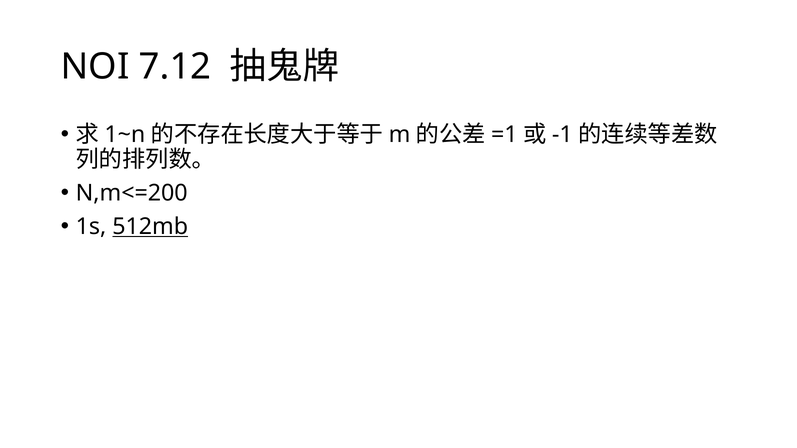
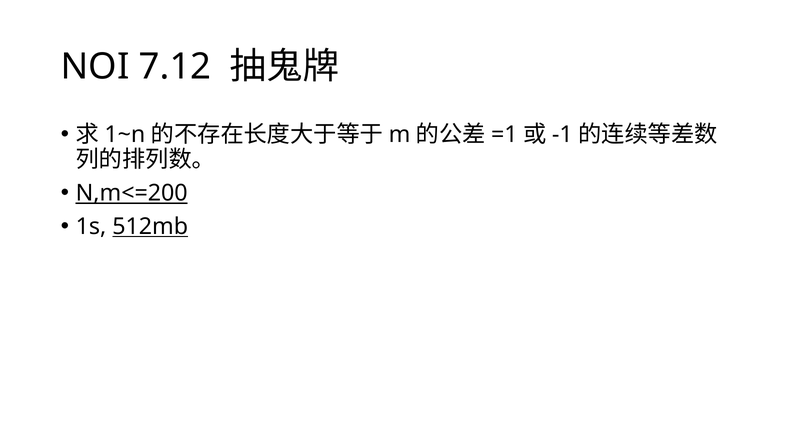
N,m<=200 underline: none -> present
